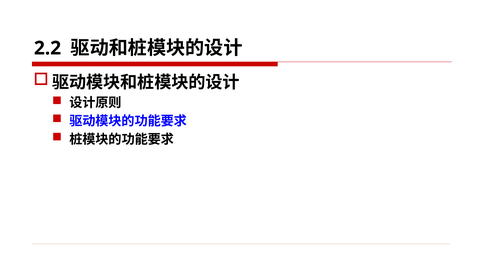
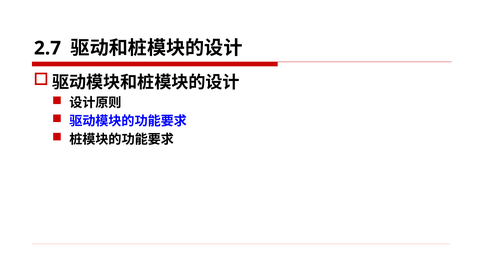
2.2: 2.2 -> 2.7
